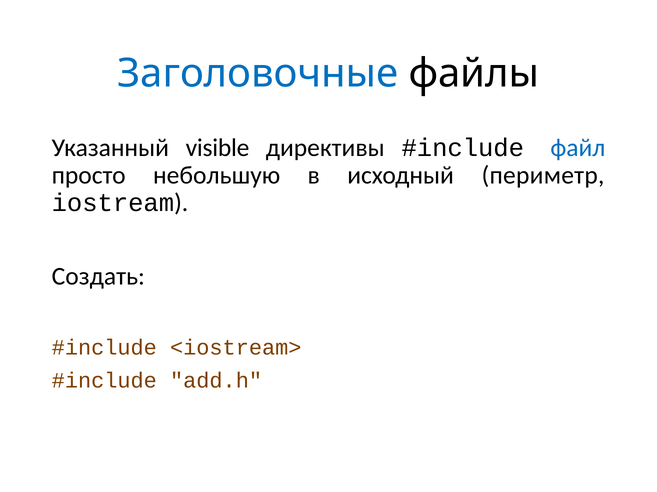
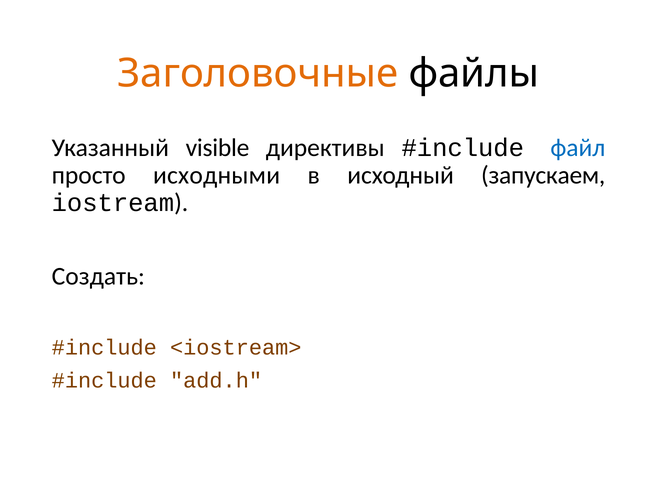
Заголовочные colour: blue -> orange
небольшую: небольшую -> исходными
периметр: периметр -> запускаем
